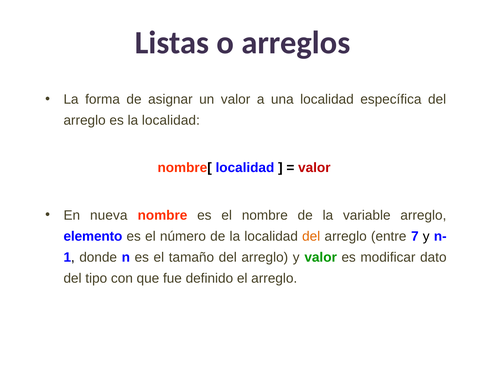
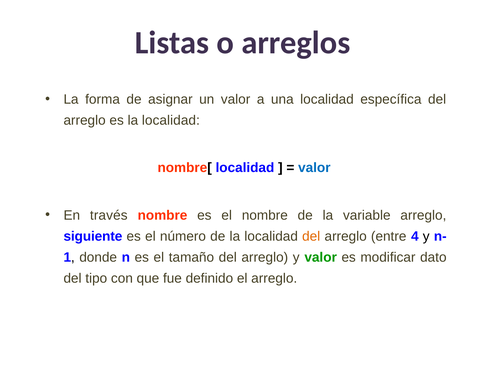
valor at (314, 168) colour: red -> blue
nueva: nueva -> través
elemento: elemento -> siguiente
7: 7 -> 4
